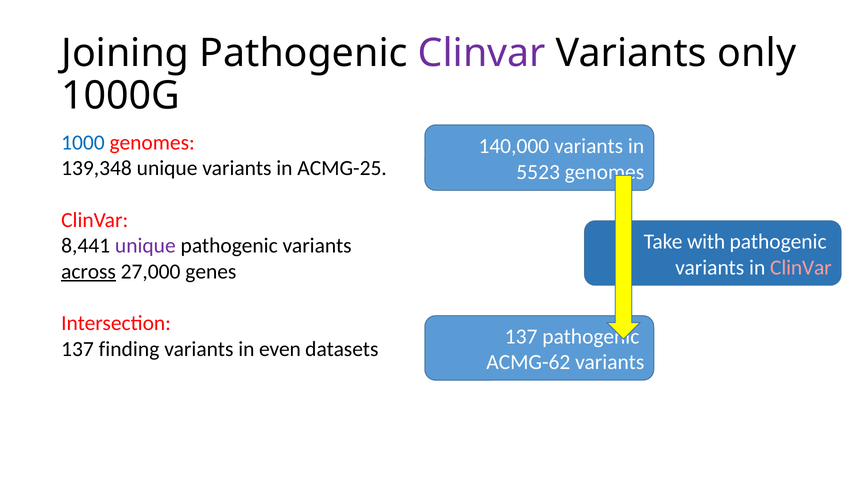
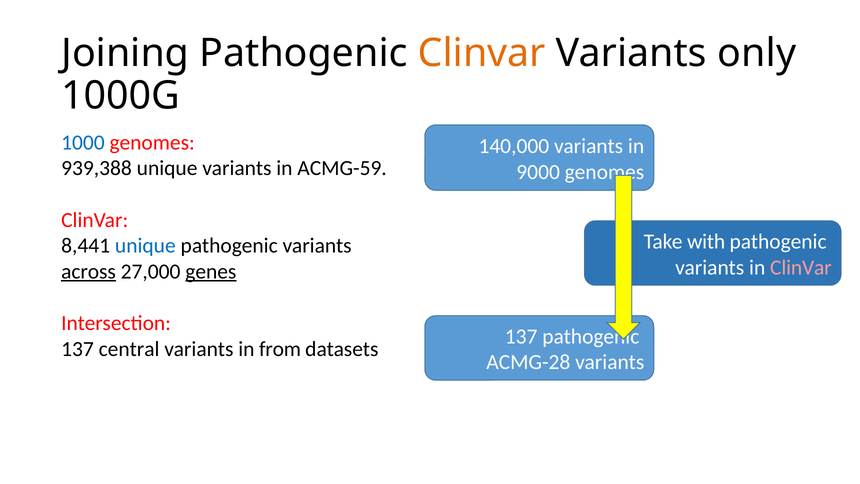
Clinvar at (482, 53) colour: purple -> orange
139,348: 139,348 -> 939,388
ACMG-25: ACMG-25 -> ACMG-59
5523: 5523 -> 9000
unique at (145, 246) colour: purple -> blue
genes underline: none -> present
finding: finding -> central
even: even -> from
ACMG-62: ACMG-62 -> ACMG-28
